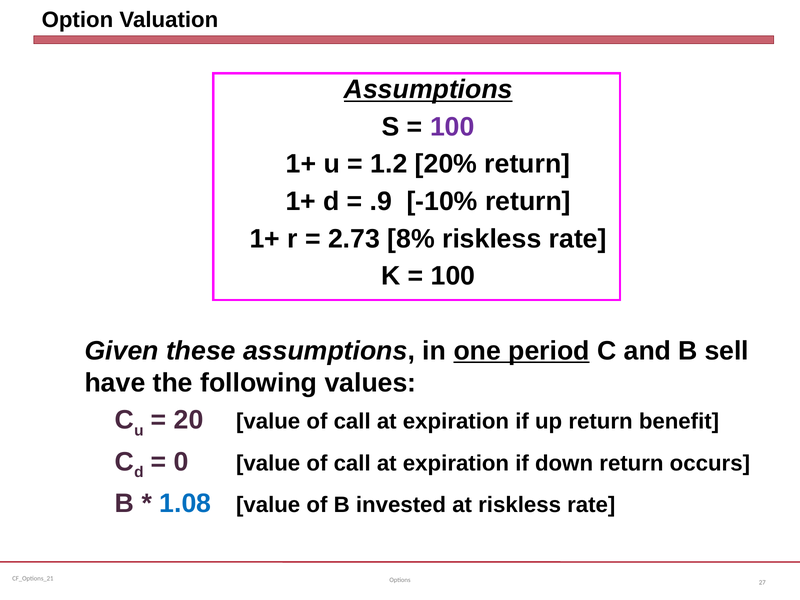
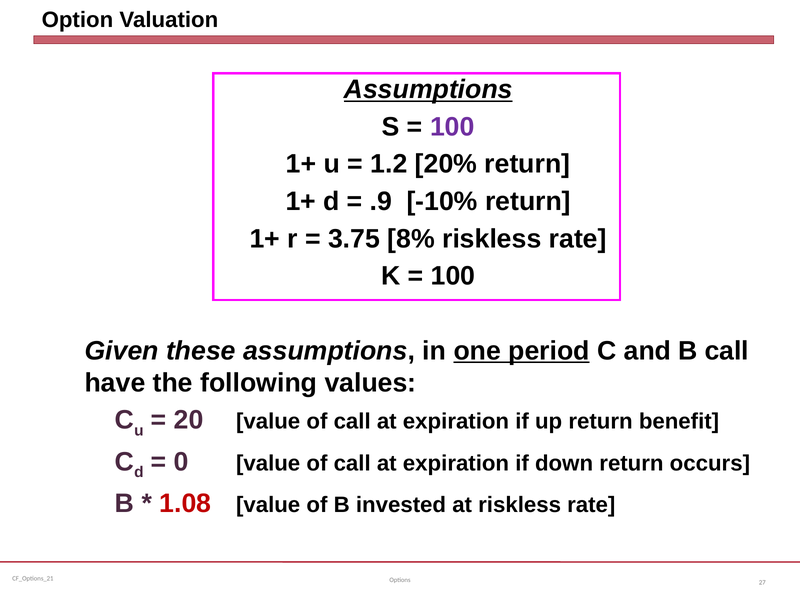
2.73: 2.73 -> 3.75
B sell: sell -> call
1.08 colour: blue -> red
